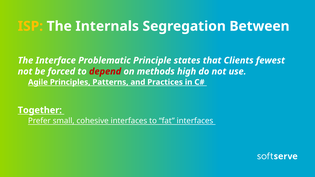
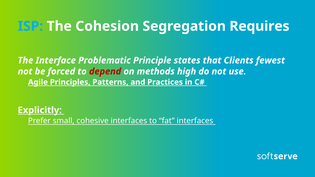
ISP colour: yellow -> light blue
Internals: Internals -> Cohesion
Between: Between -> Requires
Together: Together -> Explicitly
